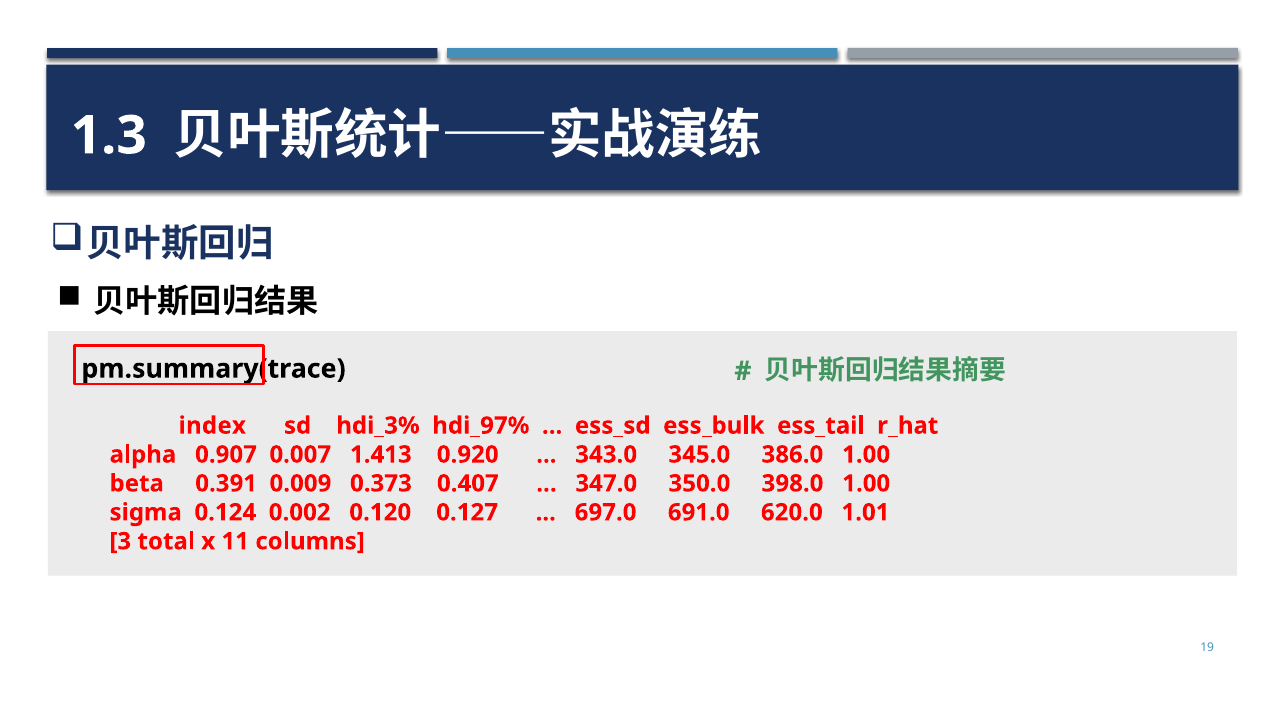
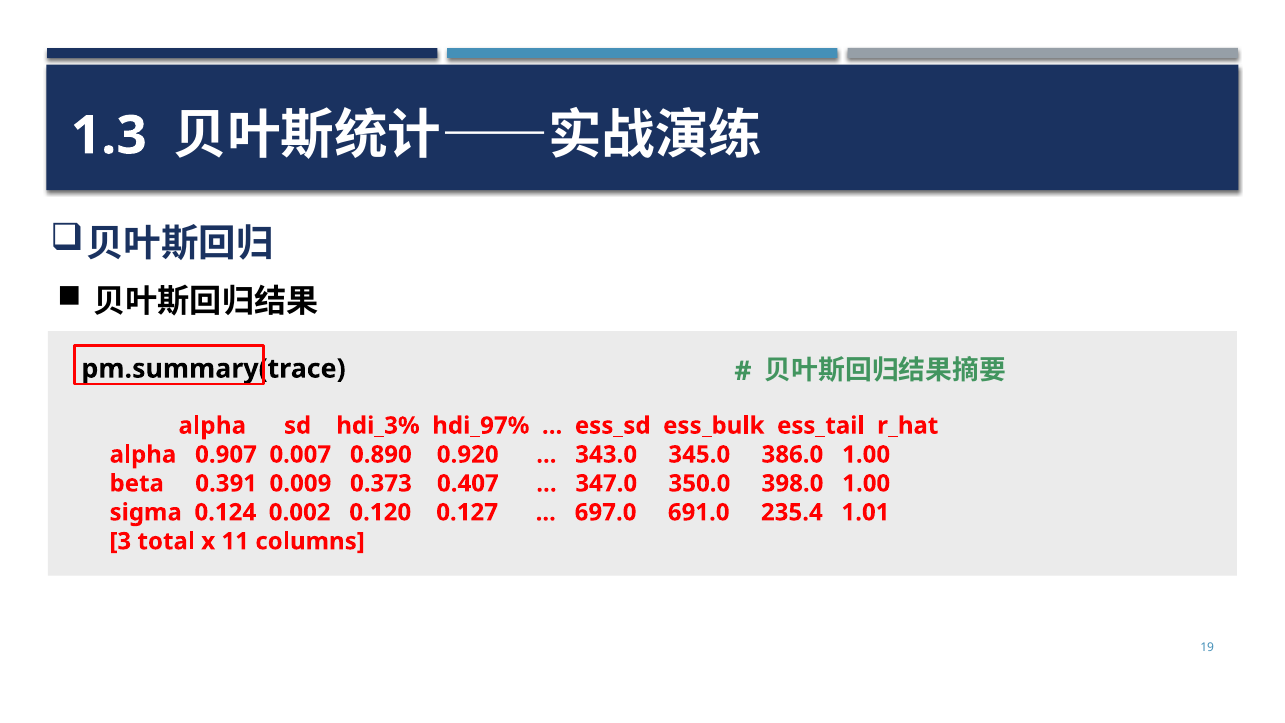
index at (212, 426): index -> alpha
1.413: 1.413 -> 0.890
620.0: 620.0 -> 235.4
